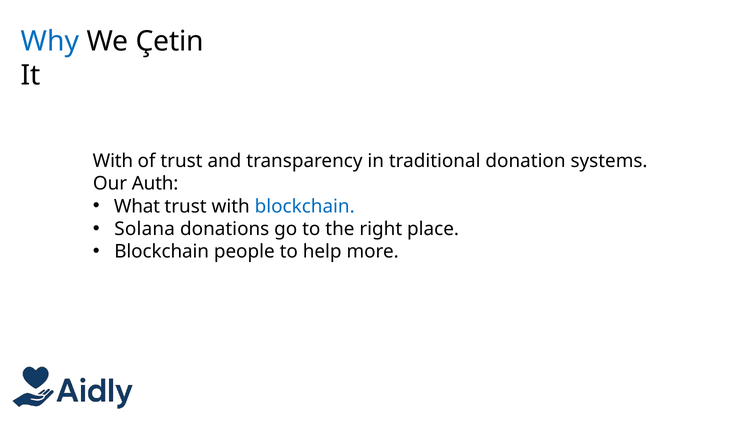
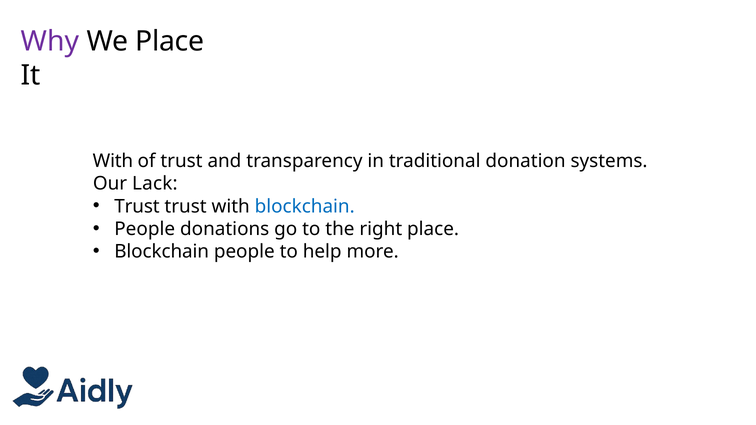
Why colour: blue -> purple
We Çetin: Çetin -> Place
Auth: Auth -> Lack
What at (137, 206): What -> Trust
Solana at (145, 229): Solana -> People
